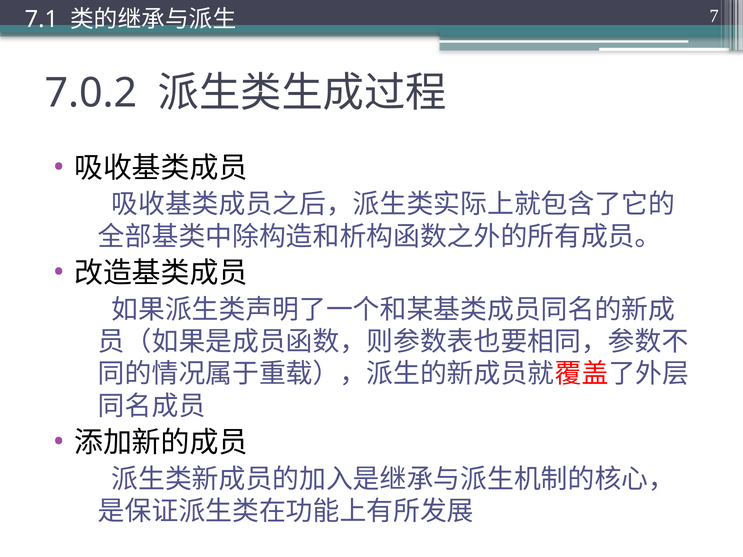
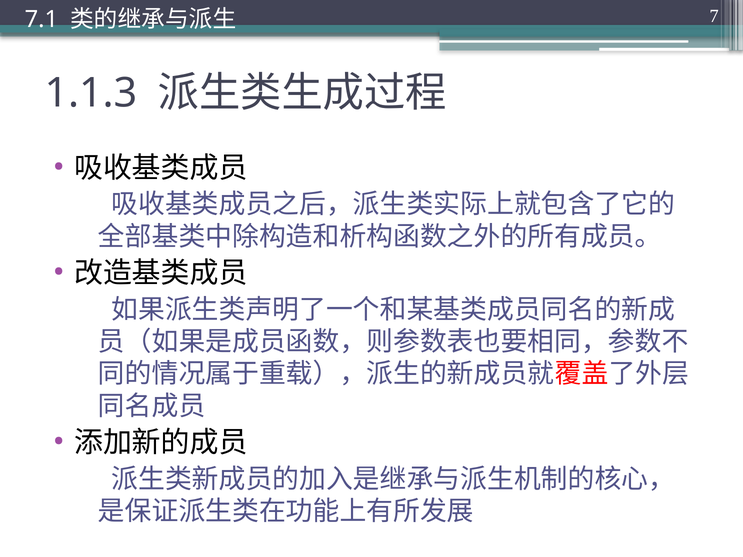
7.0.2: 7.0.2 -> 1.1.3
